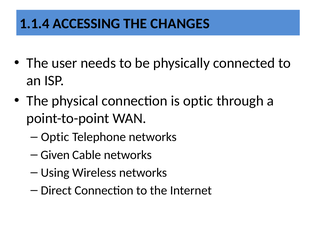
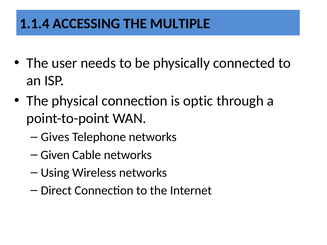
CHANGES: CHANGES -> MULTIPLE
Optic at (55, 137): Optic -> Gives
